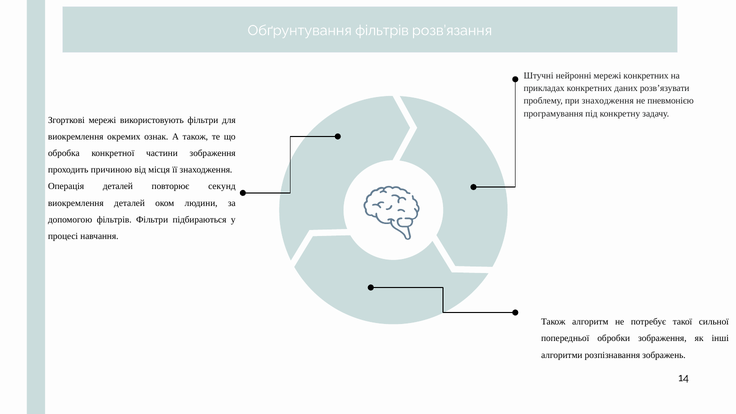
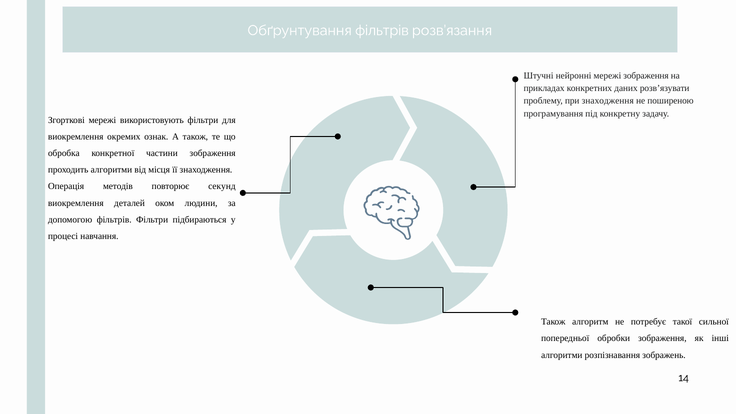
мережі конкретних: конкретних -> зображення
пневмонією: пневмонією -> поширеною
проходить причиною: причиною -> алгоритми
Операція деталей: деталей -> методів
